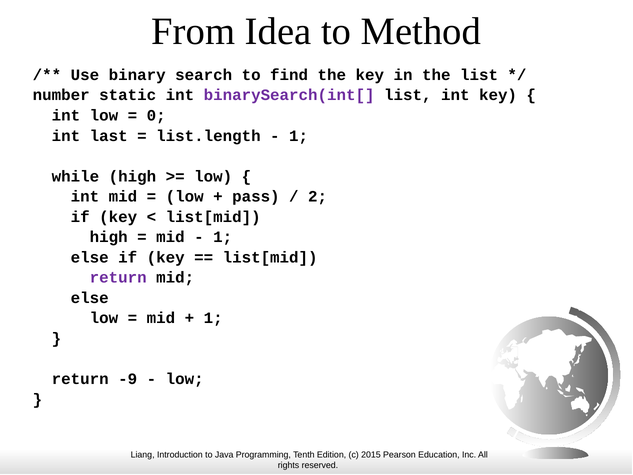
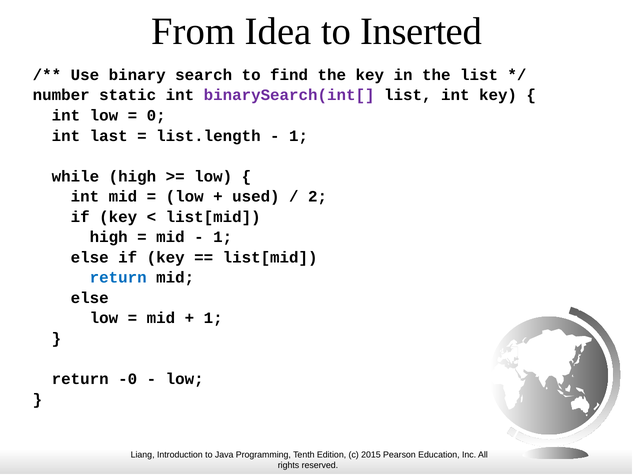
Method: Method -> Inserted
pass: pass -> used
return at (118, 278) colour: purple -> blue
-9: -9 -> -0
